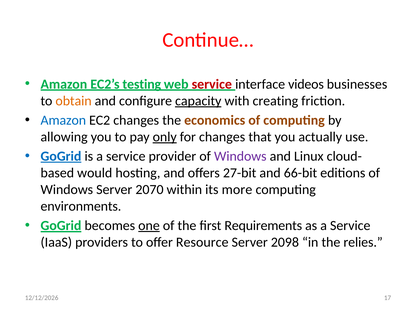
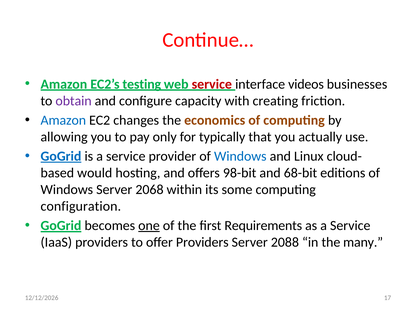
obtain colour: orange -> purple
capacity underline: present -> none
only underline: present -> none
for changes: changes -> typically
Windows at (240, 156) colour: purple -> blue
27-bit: 27-bit -> 98-bit
66-bit: 66-bit -> 68-bit
2070: 2070 -> 2068
more: more -> some
environments: environments -> configuration
offer Resource: Resource -> Providers
2098: 2098 -> 2088
relies: relies -> many
